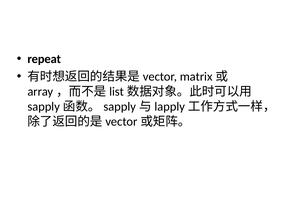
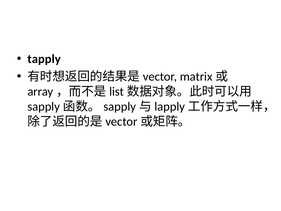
repeat: repeat -> tapply
